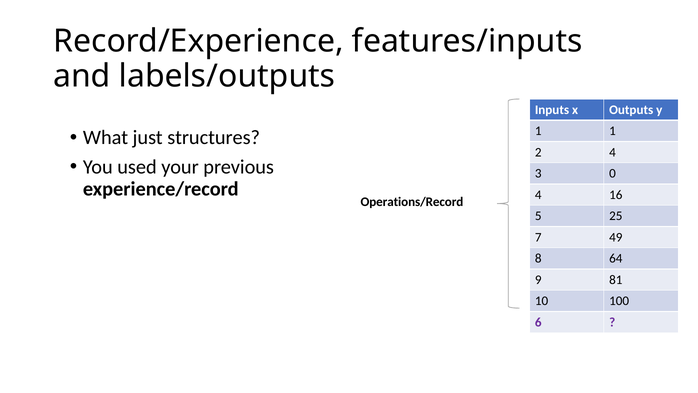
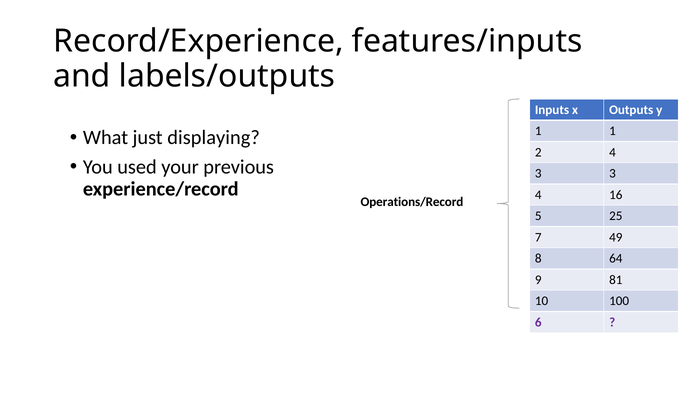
structures: structures -> displaying
3 0: 0 -> 3
